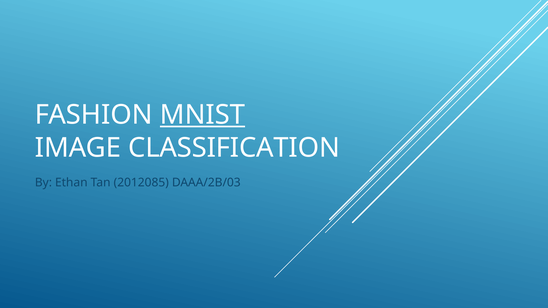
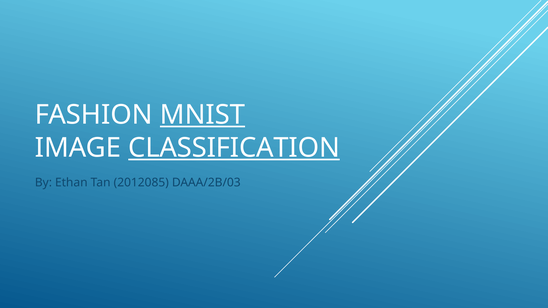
CLASSIFICATION underline: none -> present
